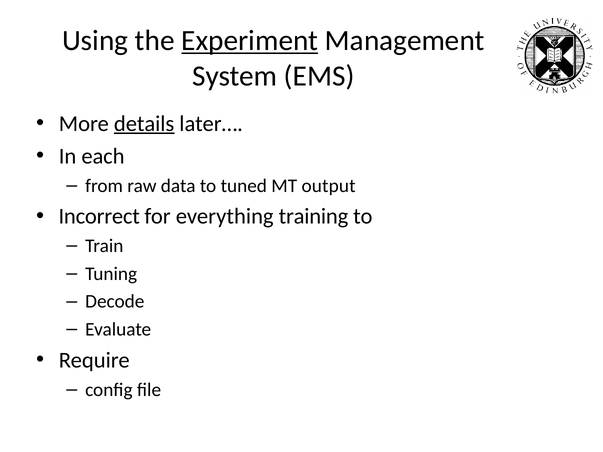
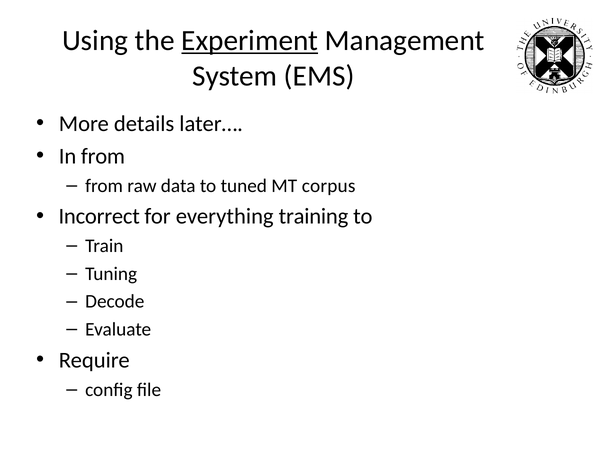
details underline: present -> none
In each: each -> from
output: output -> corpus
